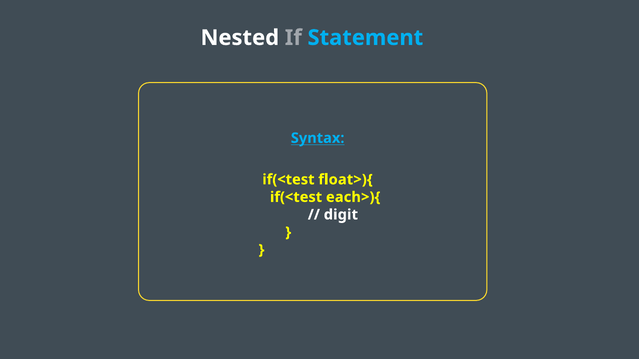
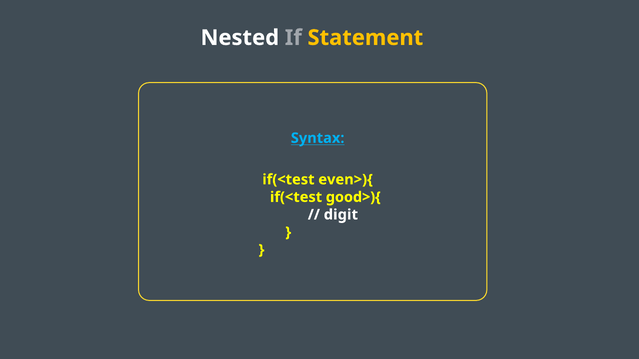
Statement colour: light blue -> yellow
float>){: float>){ -> even>){
each>){: each>){ -> good>){
